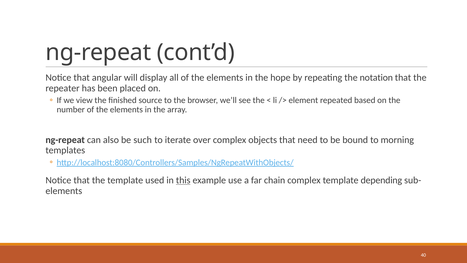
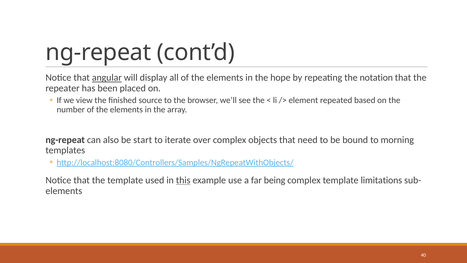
angular underline: none -> present
such: such -> start
chain: chain -> being
depending: depending -> limitations
